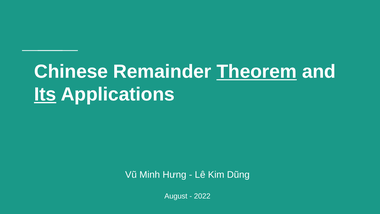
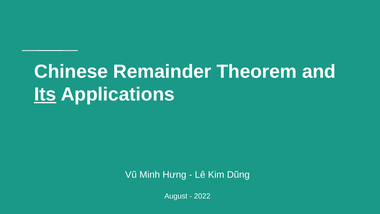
Theorem underline: present -> none
